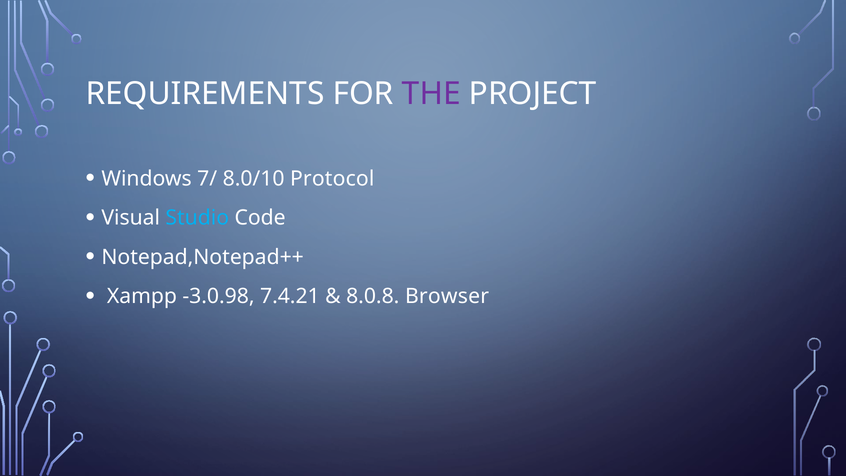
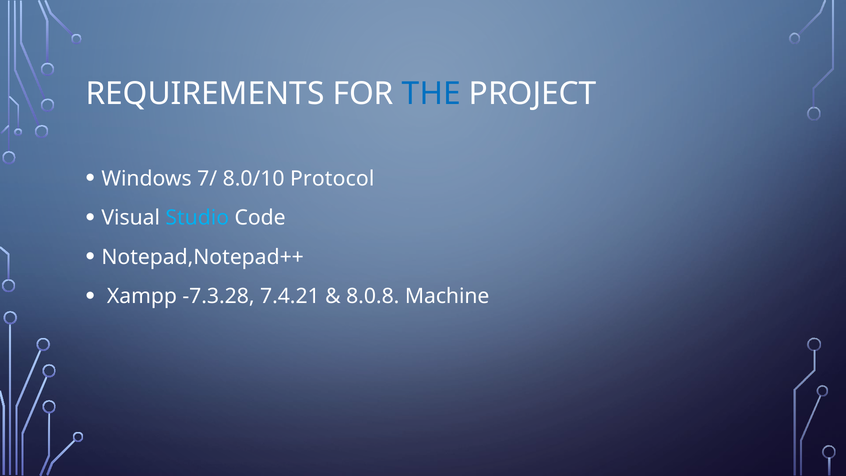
THE colour: purple -> blue
-3.0.98: -3.0.98 -> -7.3.28
Browser: Browser -> Machine
